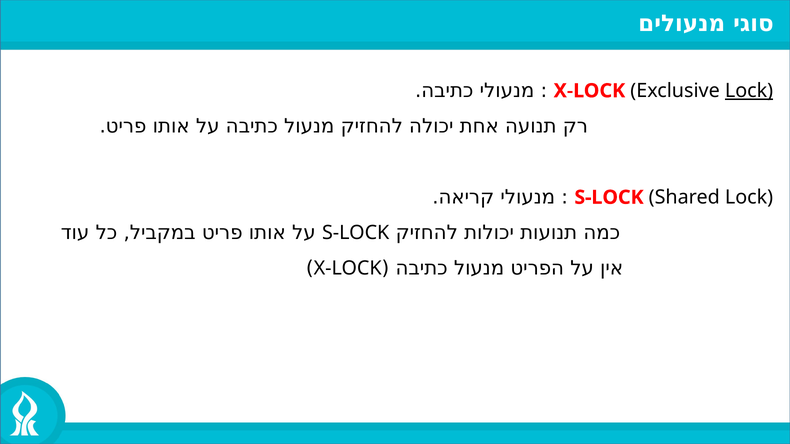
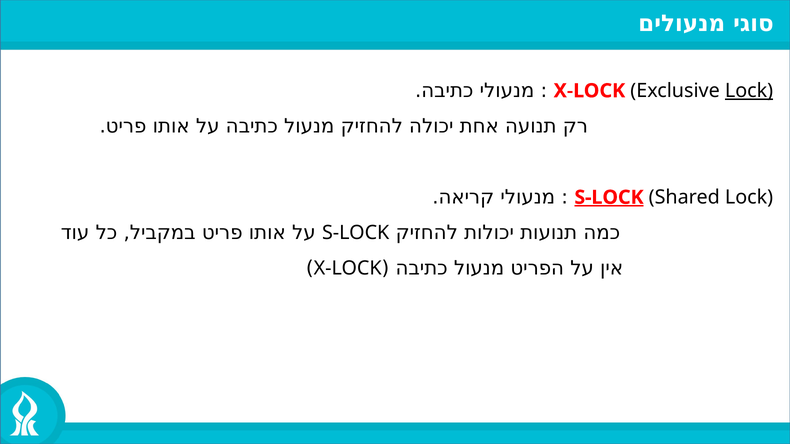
S-LOCK at (609, 198) underline: none -> present
